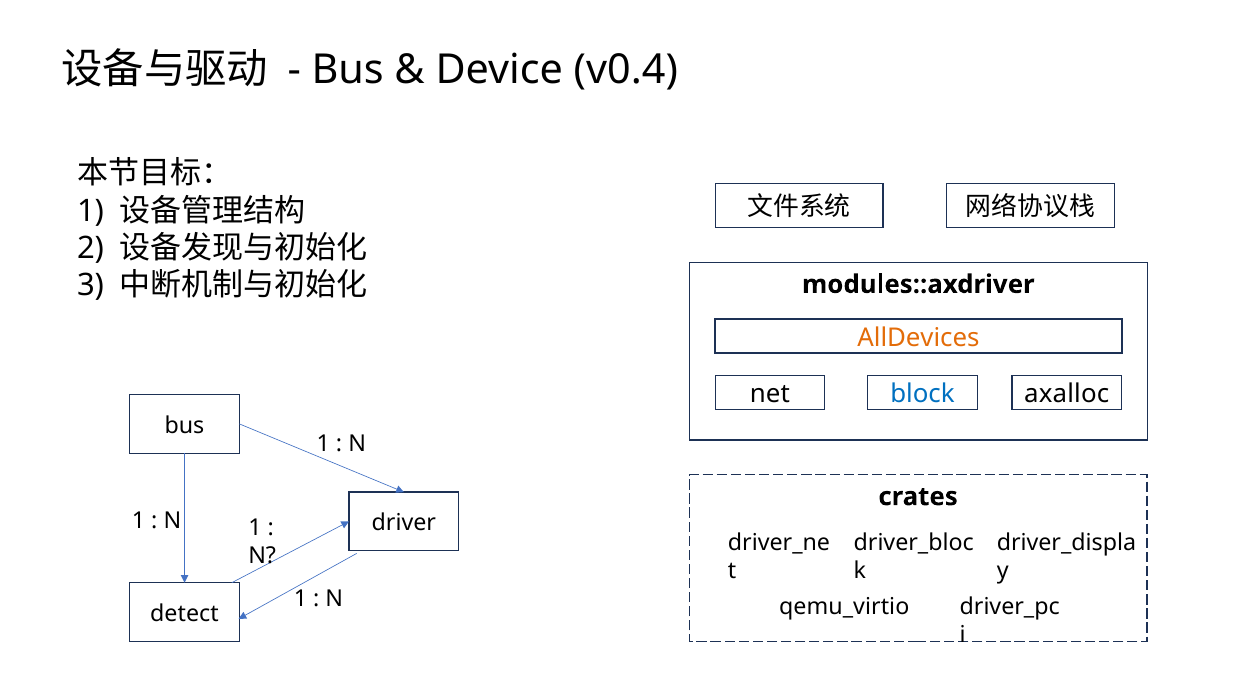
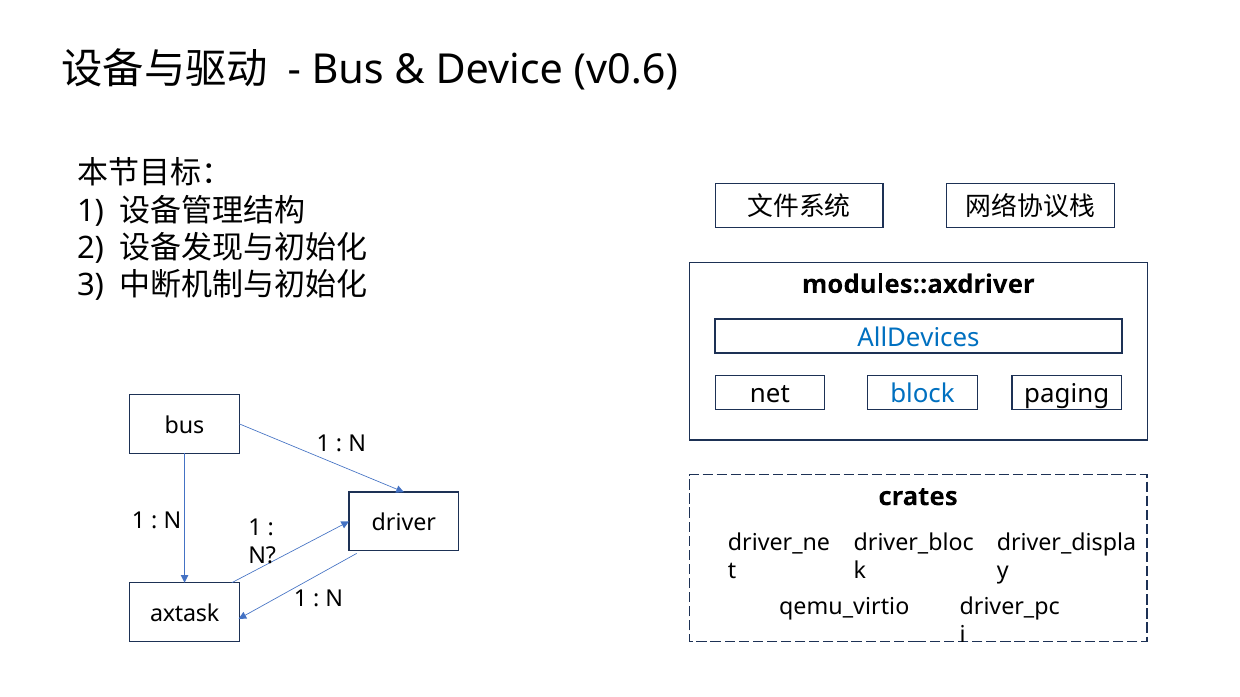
v0.4: v0.4 -> v0.6
AllDevices colour: orange -> blue
axalloc: axalloc -> paging
detect: detect -> axtask
